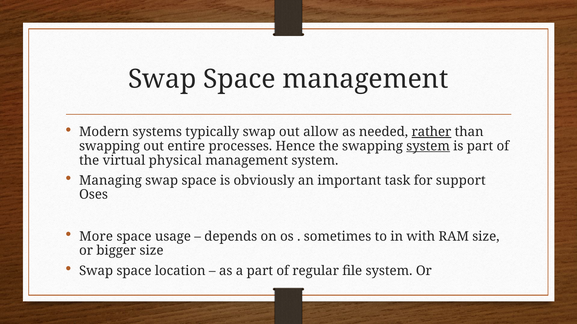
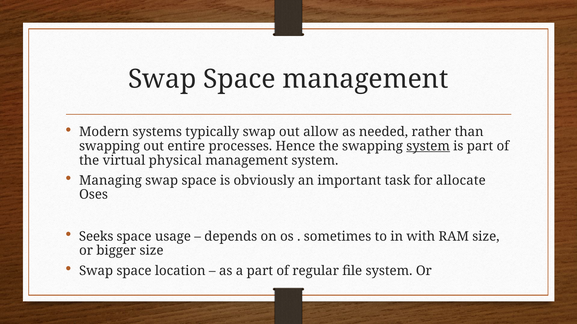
rather underline: present -> none
support: support -> allocate
More: More -> Seeks
